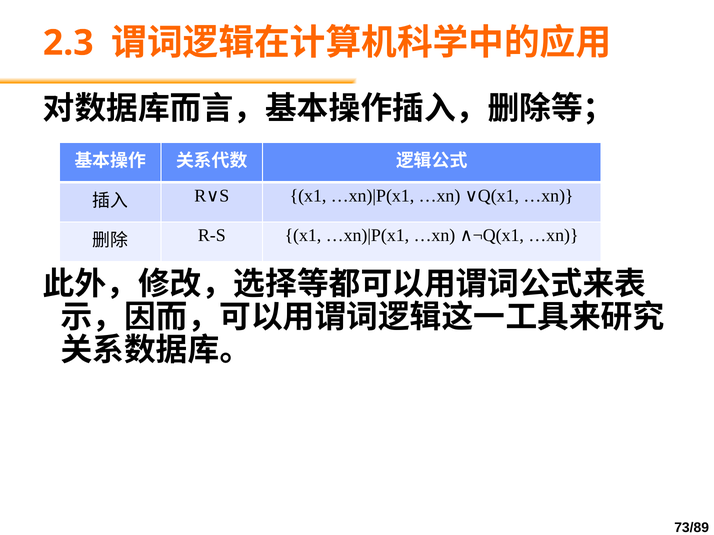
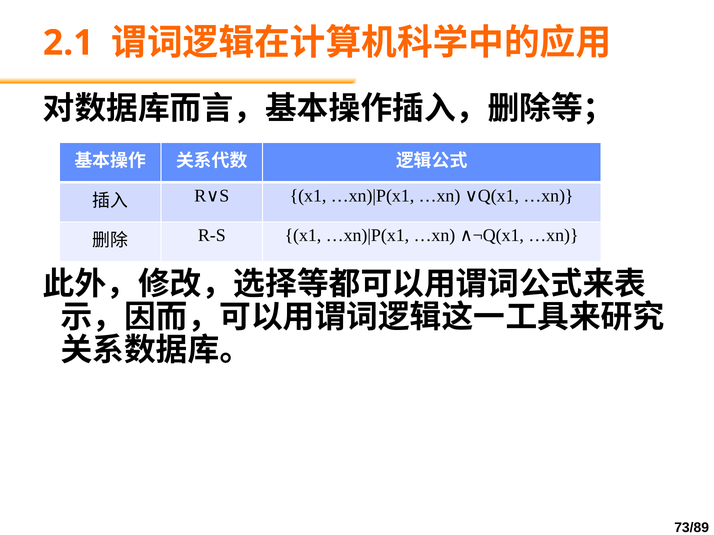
2.3: 2.3 -> 2.1
